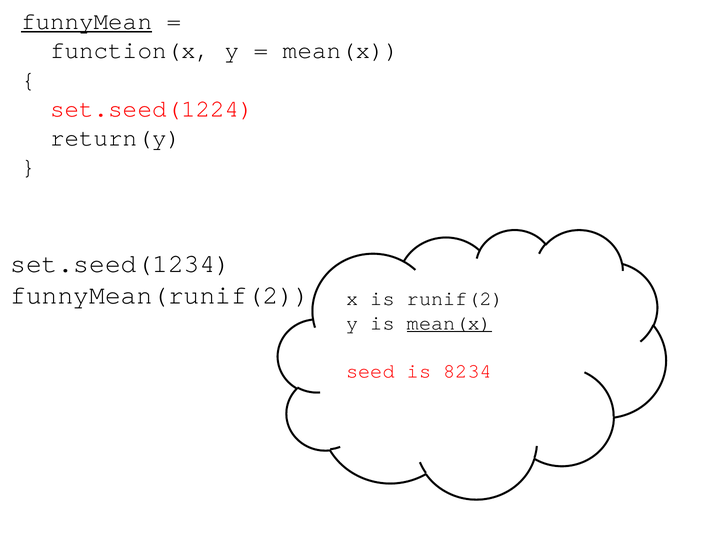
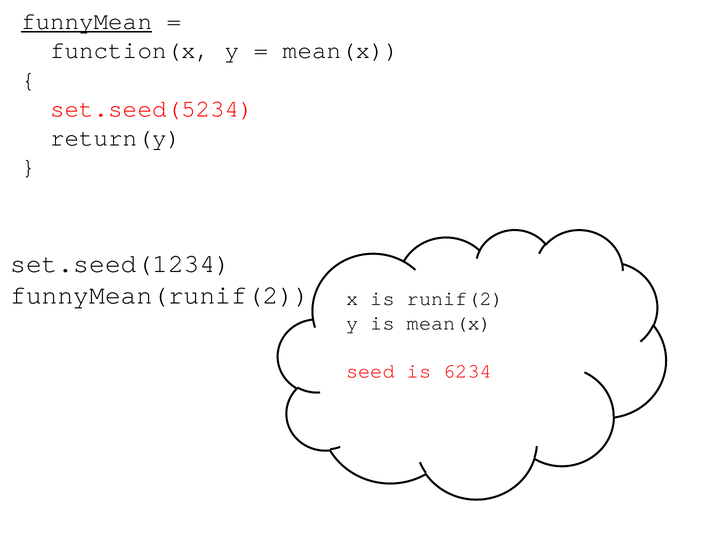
set.seed(1224: set.seed(1224 -> set.seed(5234
mean(x at (449, 323) underline: present -> none
8234: 8234 -> 6234
